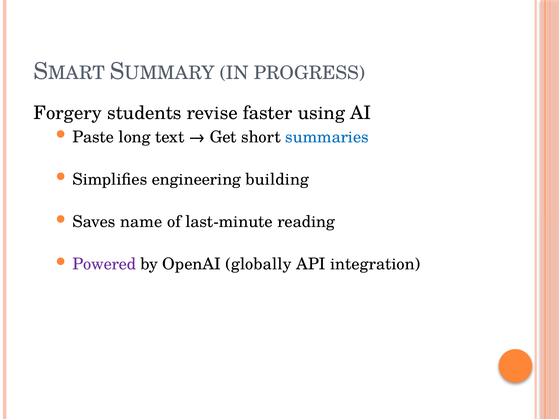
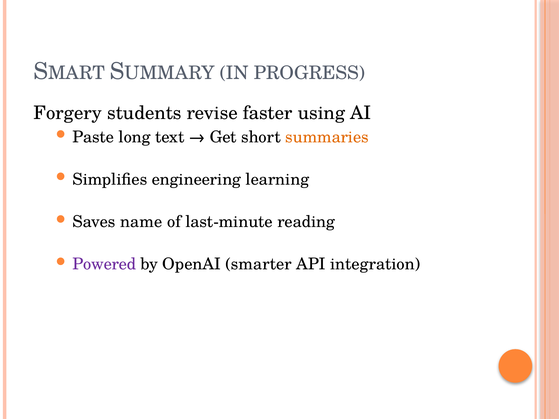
summaries colour: blue -> orange
building: building -> learning
globally: globally -> smarter
